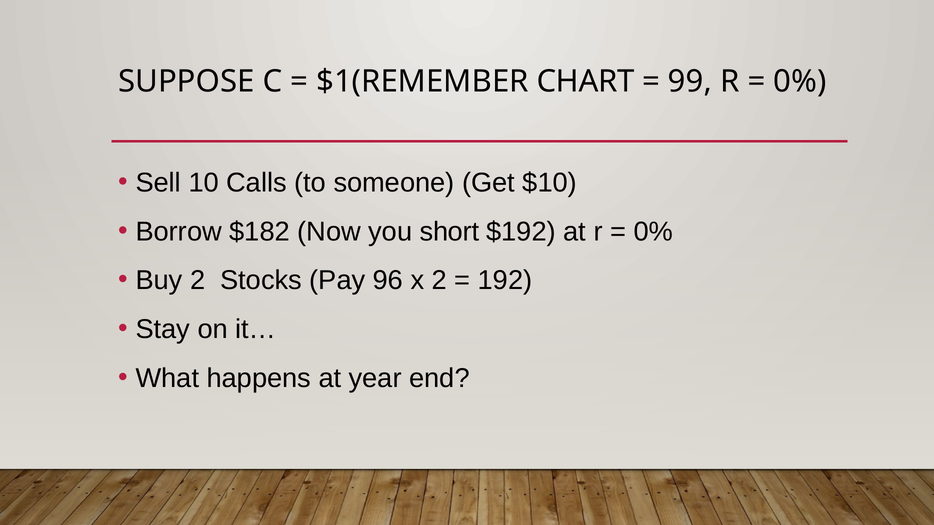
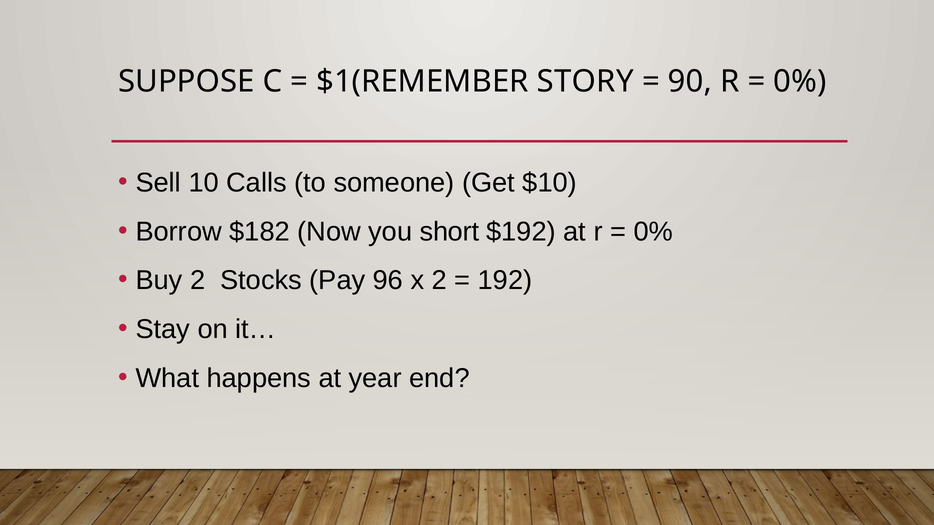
CHART: CHART -> STORY
99: 99 -> 90
